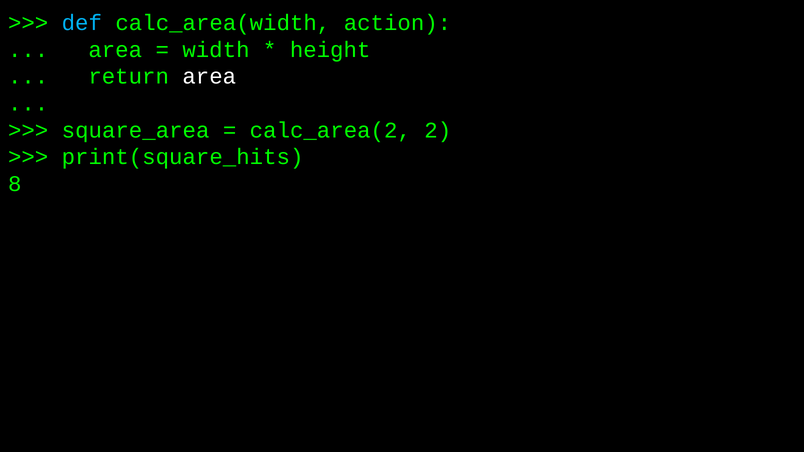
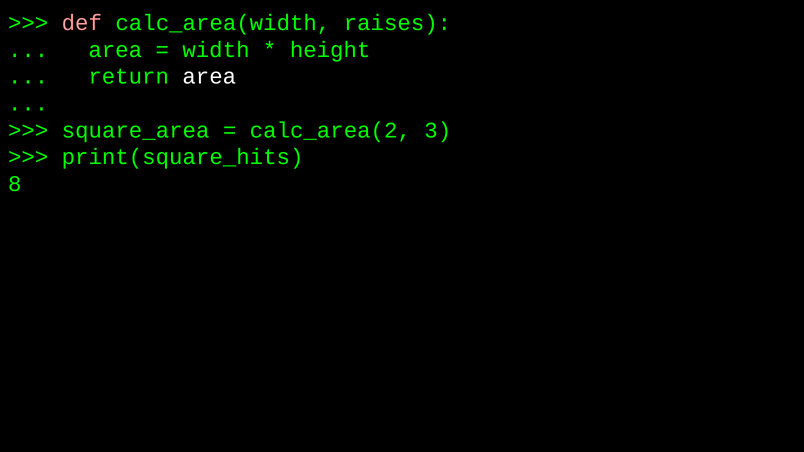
def colour: light blue -> pink
action: action -> raises
2: 2 -> 3
